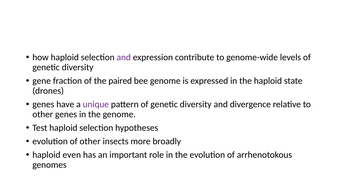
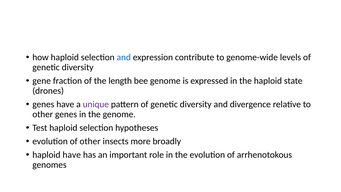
and at (124, 57) colour: purple -> blue
paired: paired -> length
haploid even: even -> have
